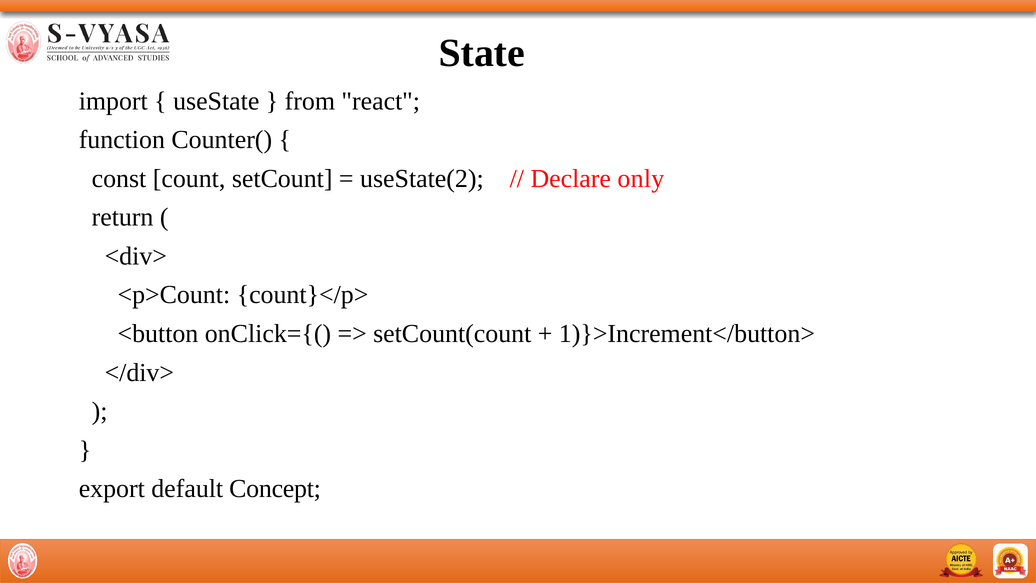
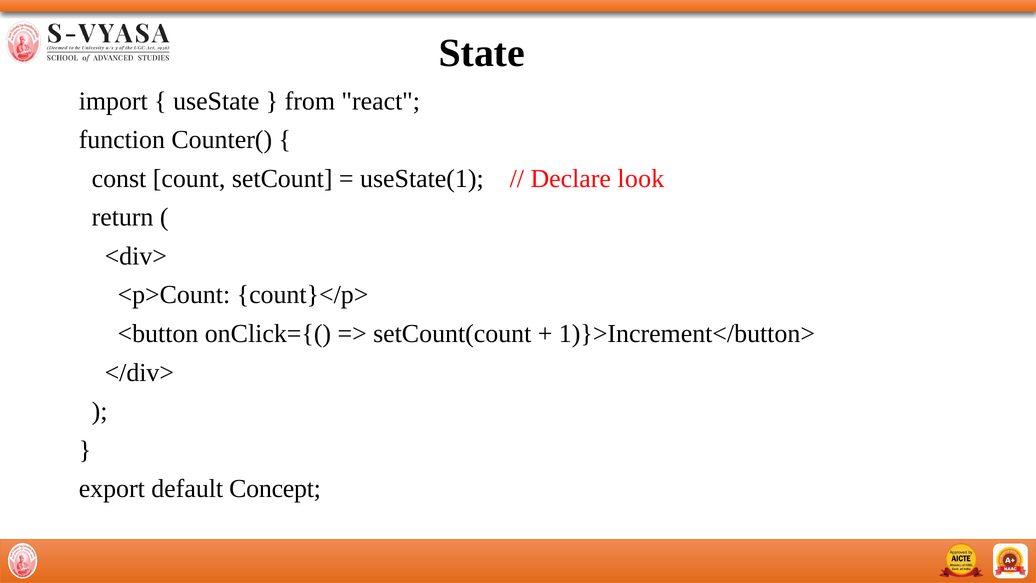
useState(2: useState(2 -> useState(1
only: only -> look
